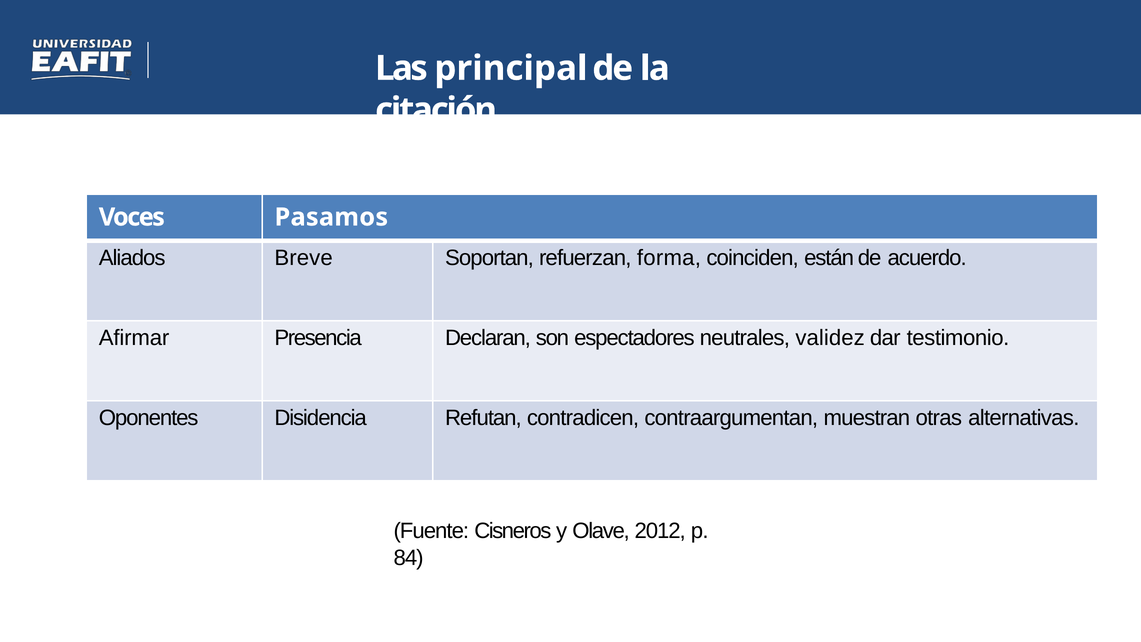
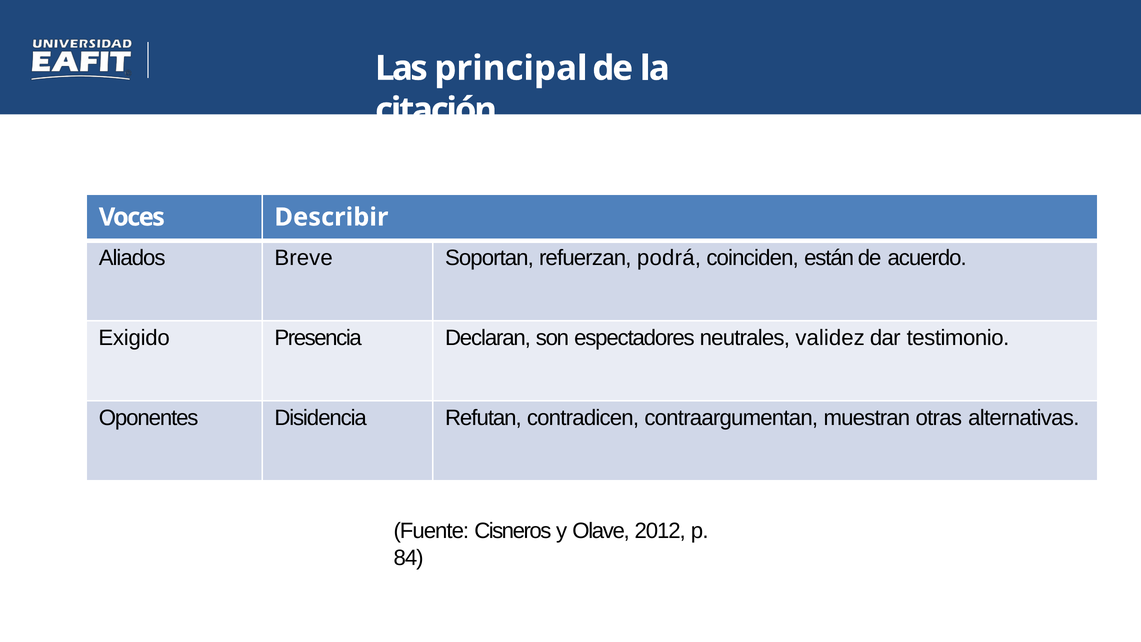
Pasamos: Pasamos -> Describir
forma: forma -> podrá
Afirmar: Afirmar -> Exigido
